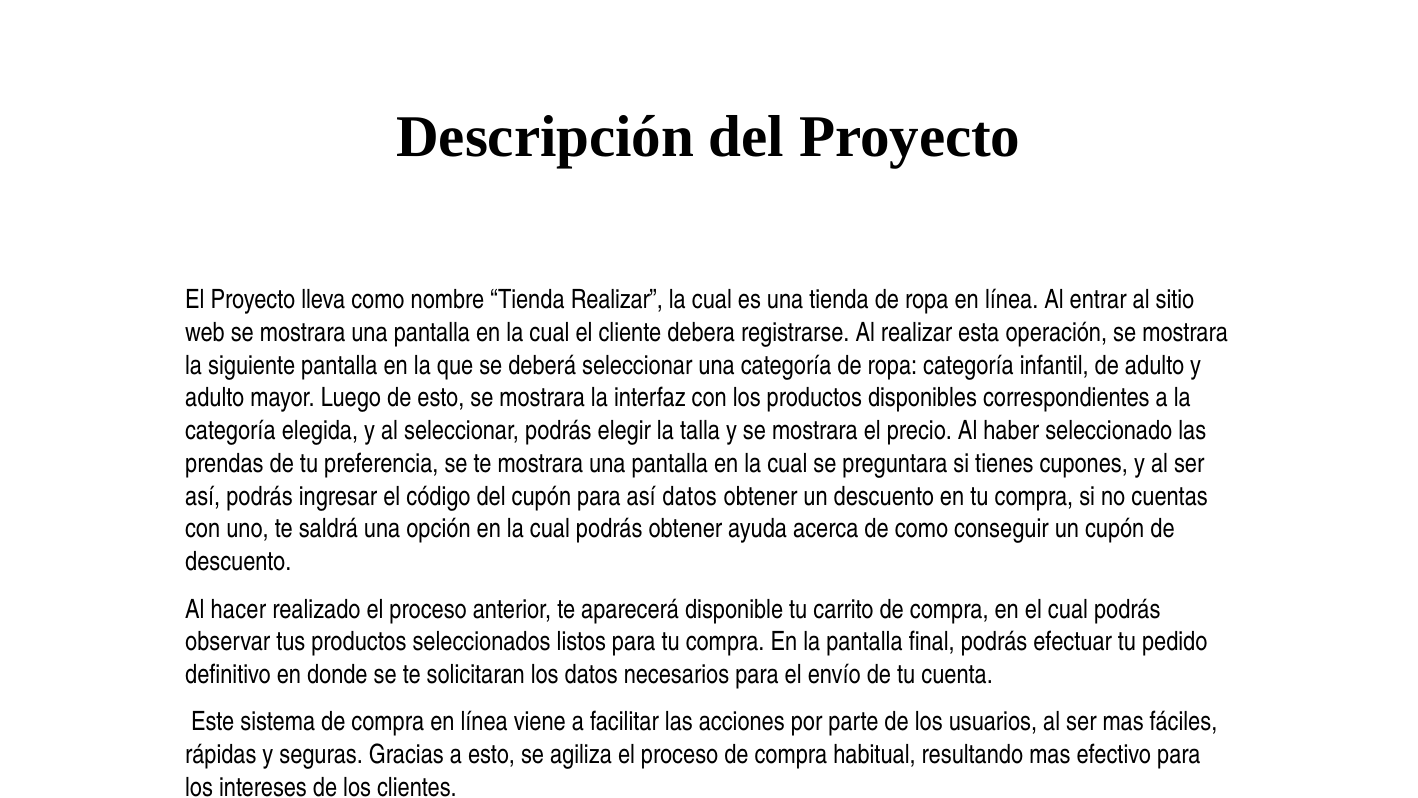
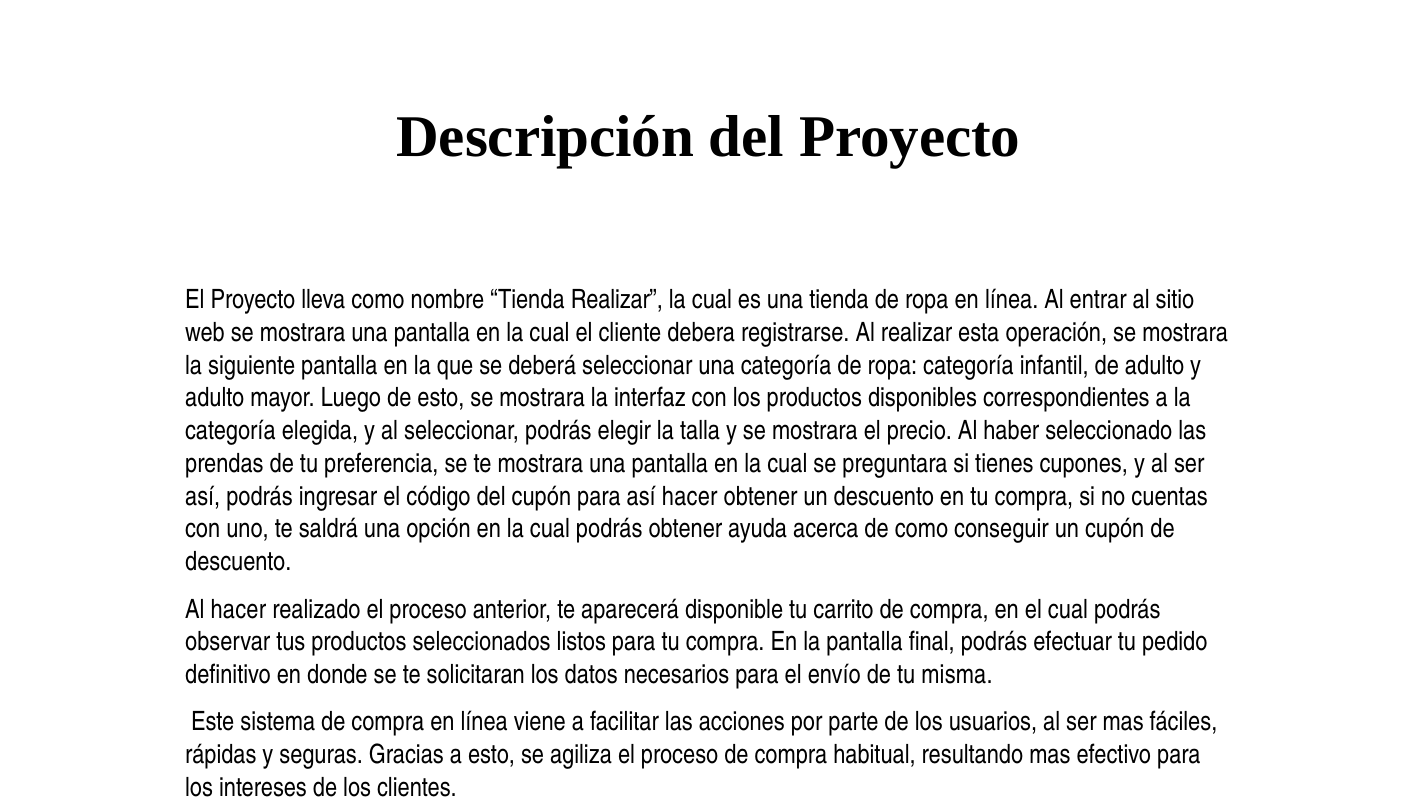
así datos: datos -> hacer
cuenta: cuenta -> misma
